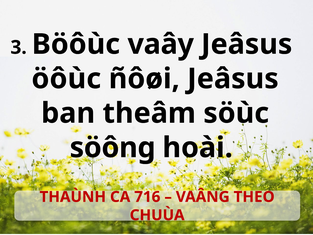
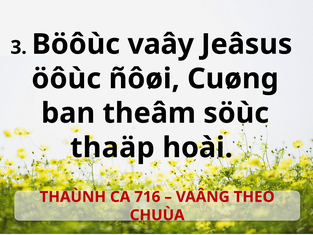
ñôøi Jeâsus: Jeâsus -> Cuøng
söông: söông -> thaäp
